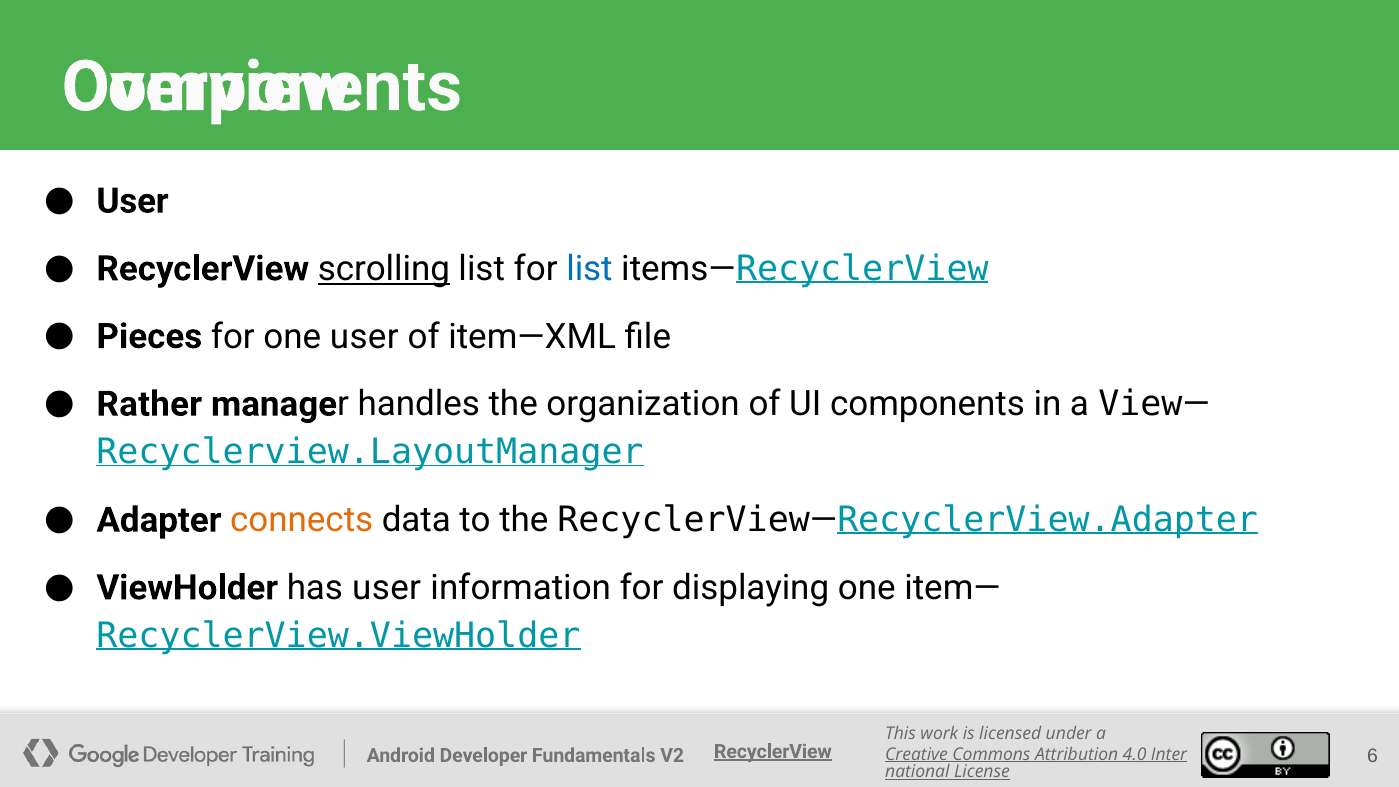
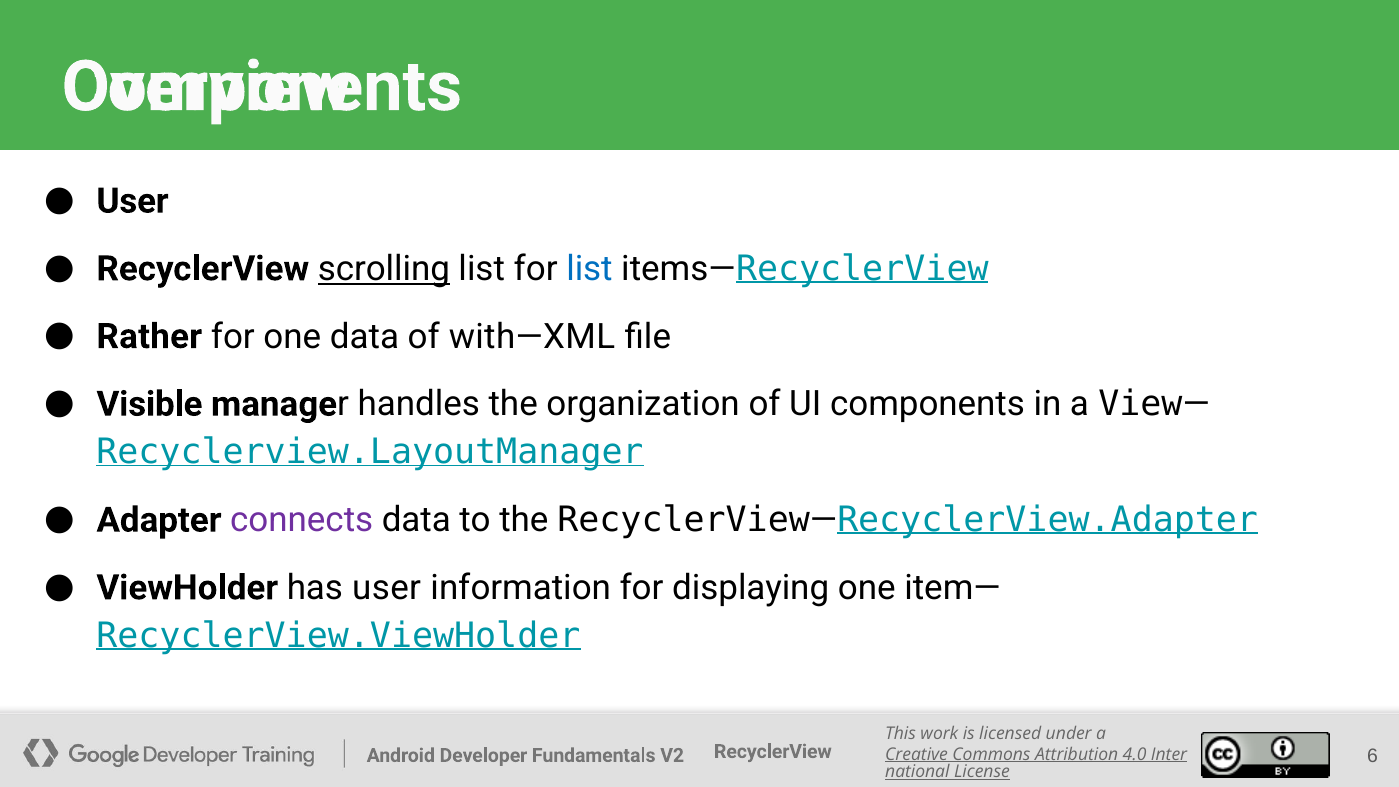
Pieces: Pieces -> Rather
one user: user -> data
item—XML: item—XML -> with—XML
Rather: Rather -> Visible
connects colour: orange -> purple
RecyclerView at (773, 752) underline: present -> none
